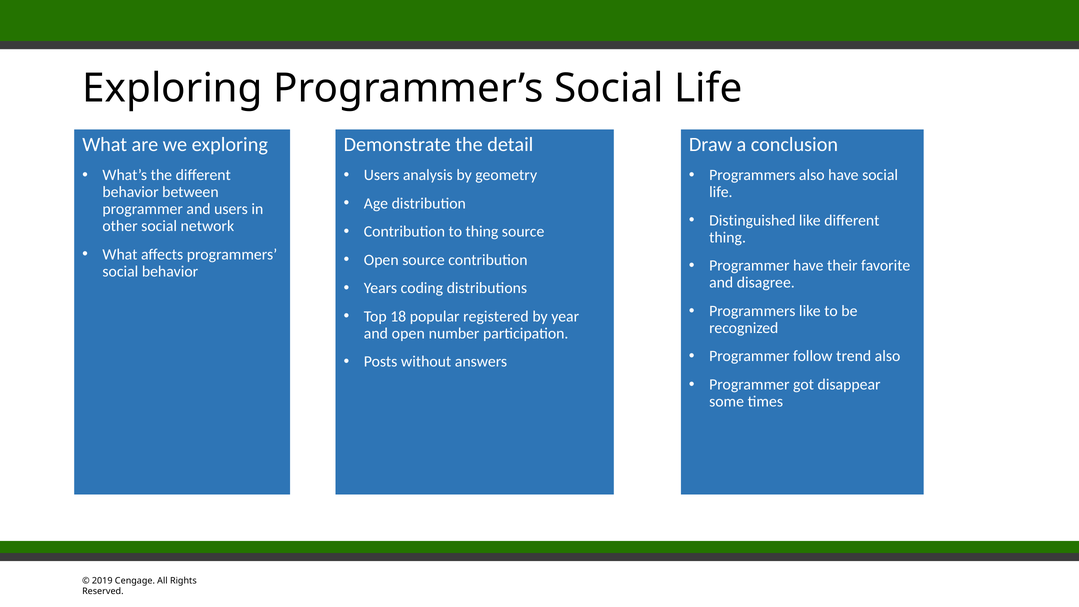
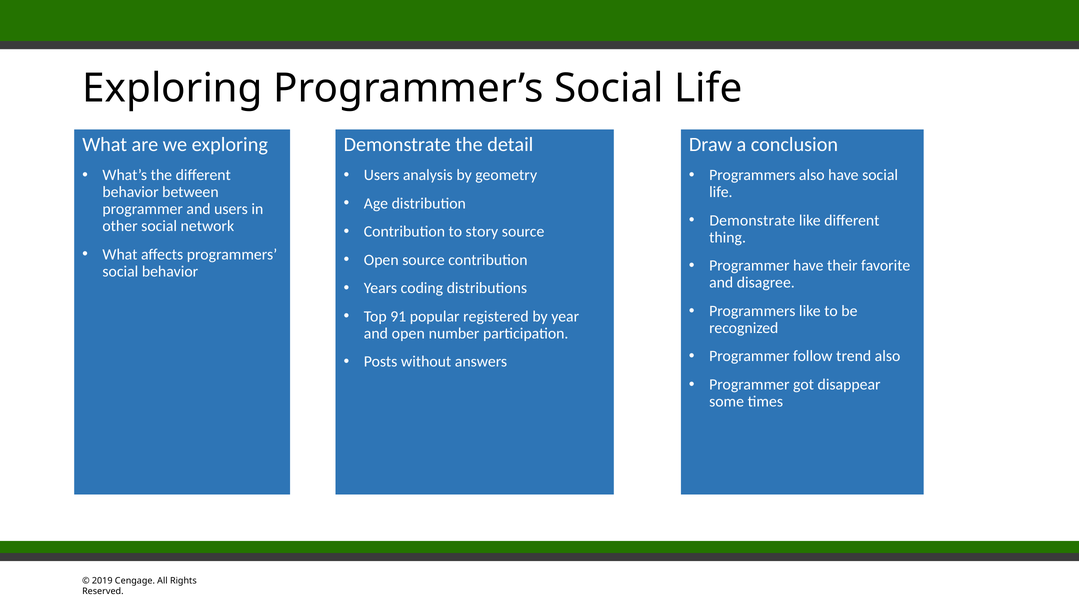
Distinguished at (752, 220): Distinguished -> Demonstrate
to thing: thing -> story
18: 18 -> 91
